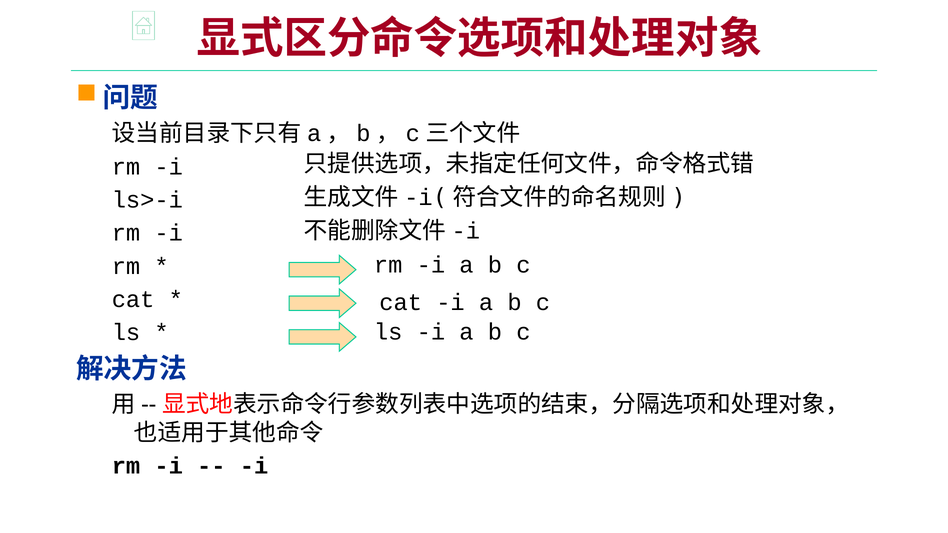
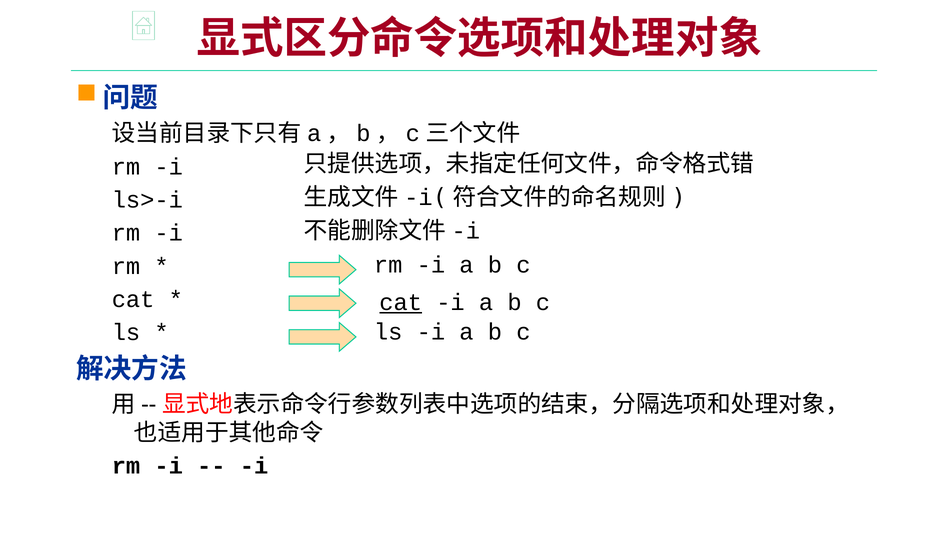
cat at (401, 303) underline: none -> present
